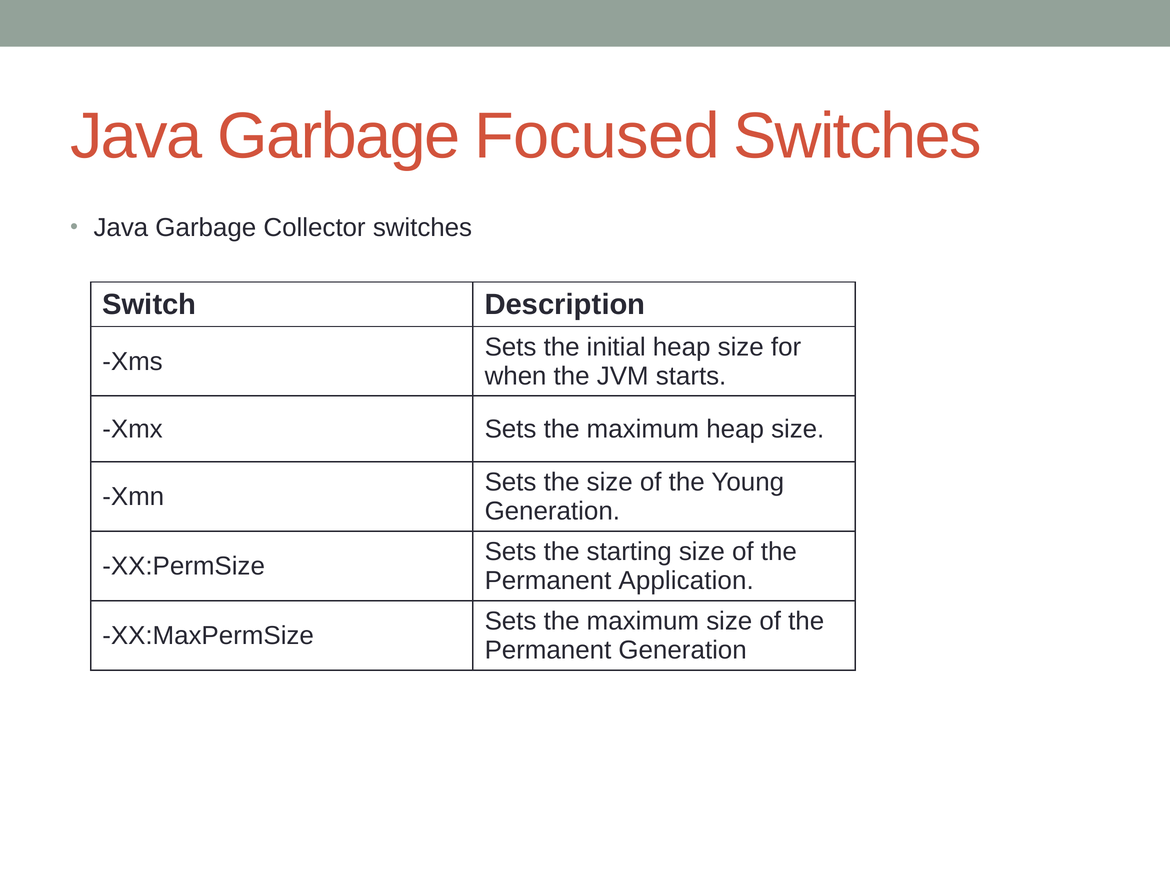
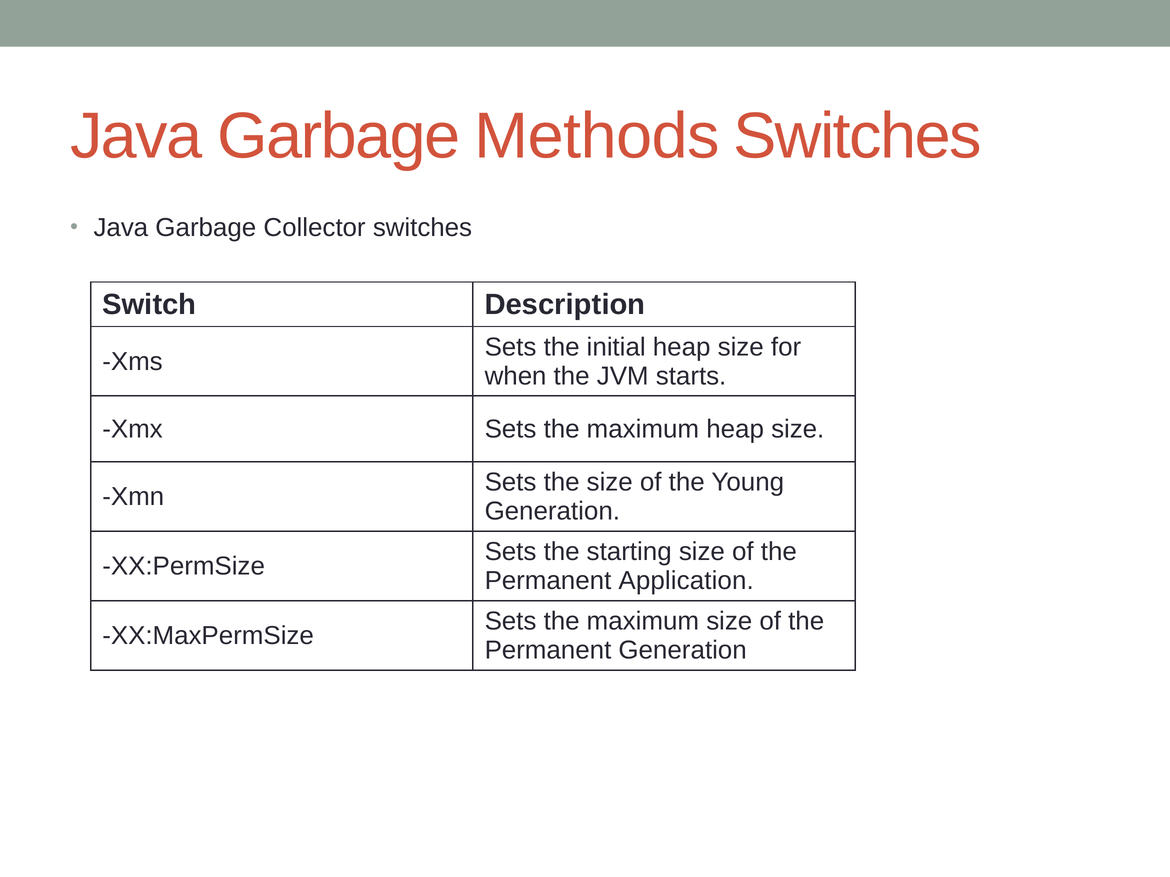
Focused: Focused -> Methods
